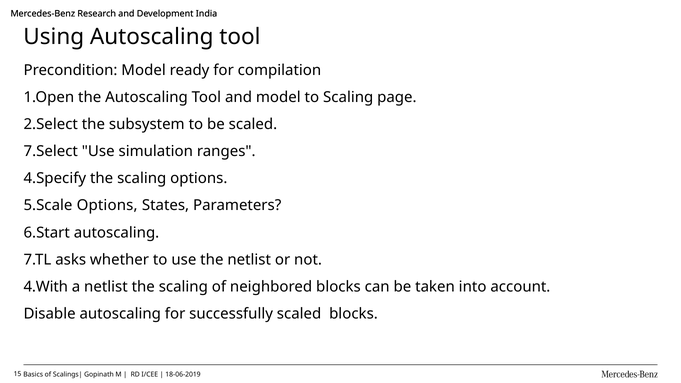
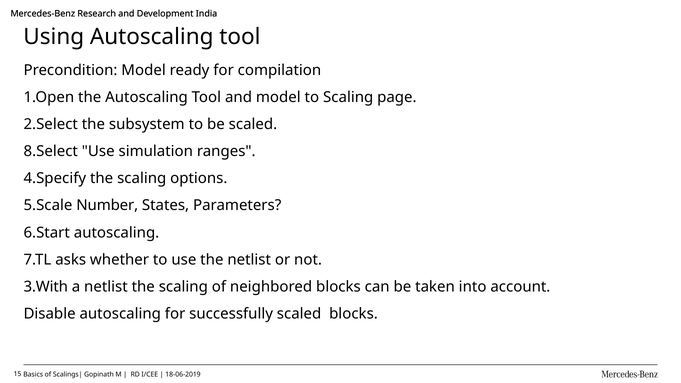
7.Select: 7.Select -> 8.Select
5.Scale Options: Options -> Number
4.With: 4.With -> 3.With
